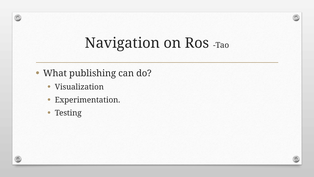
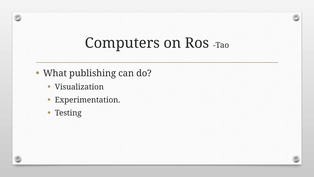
Navigation: Navigation -> Computers
